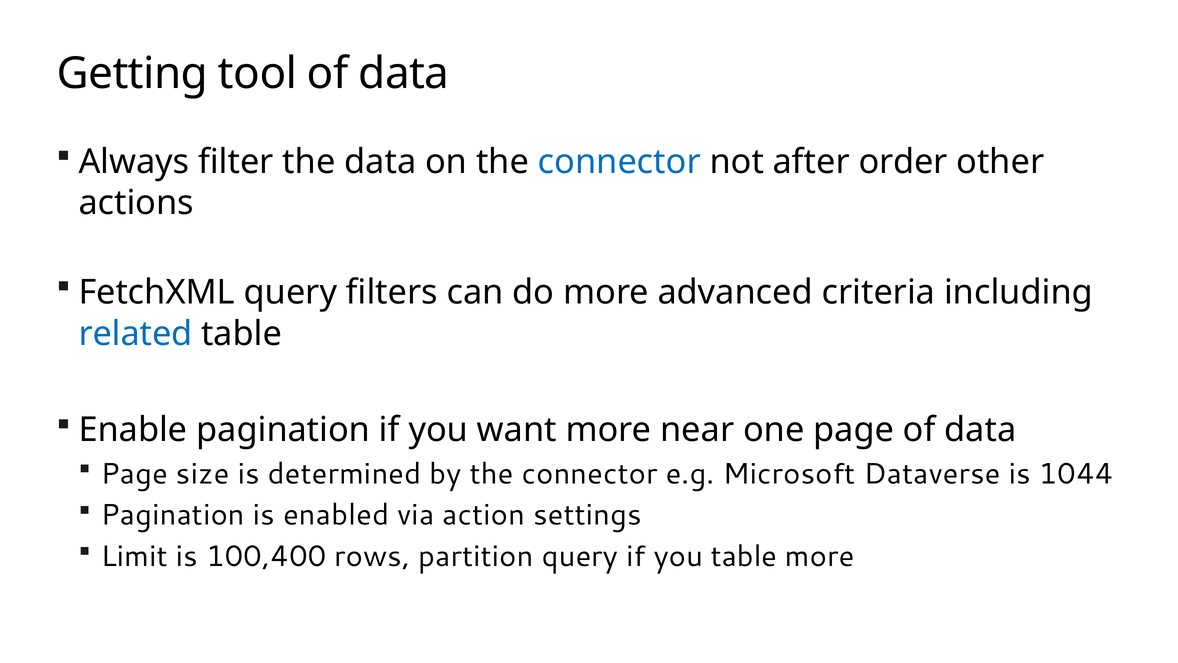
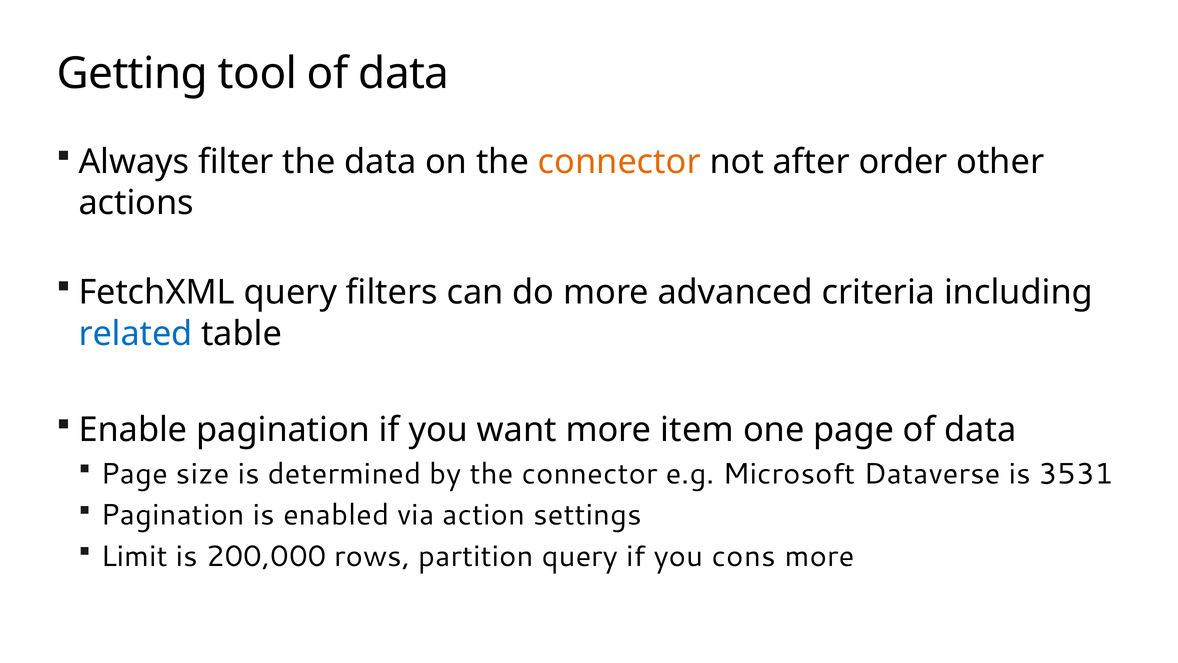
connector at (619, 162) colour: blue -> orange
near: near -> item
1044: 1044 -> 3531
100,400: 100,400 -> 200,000
you table: table -> cons
